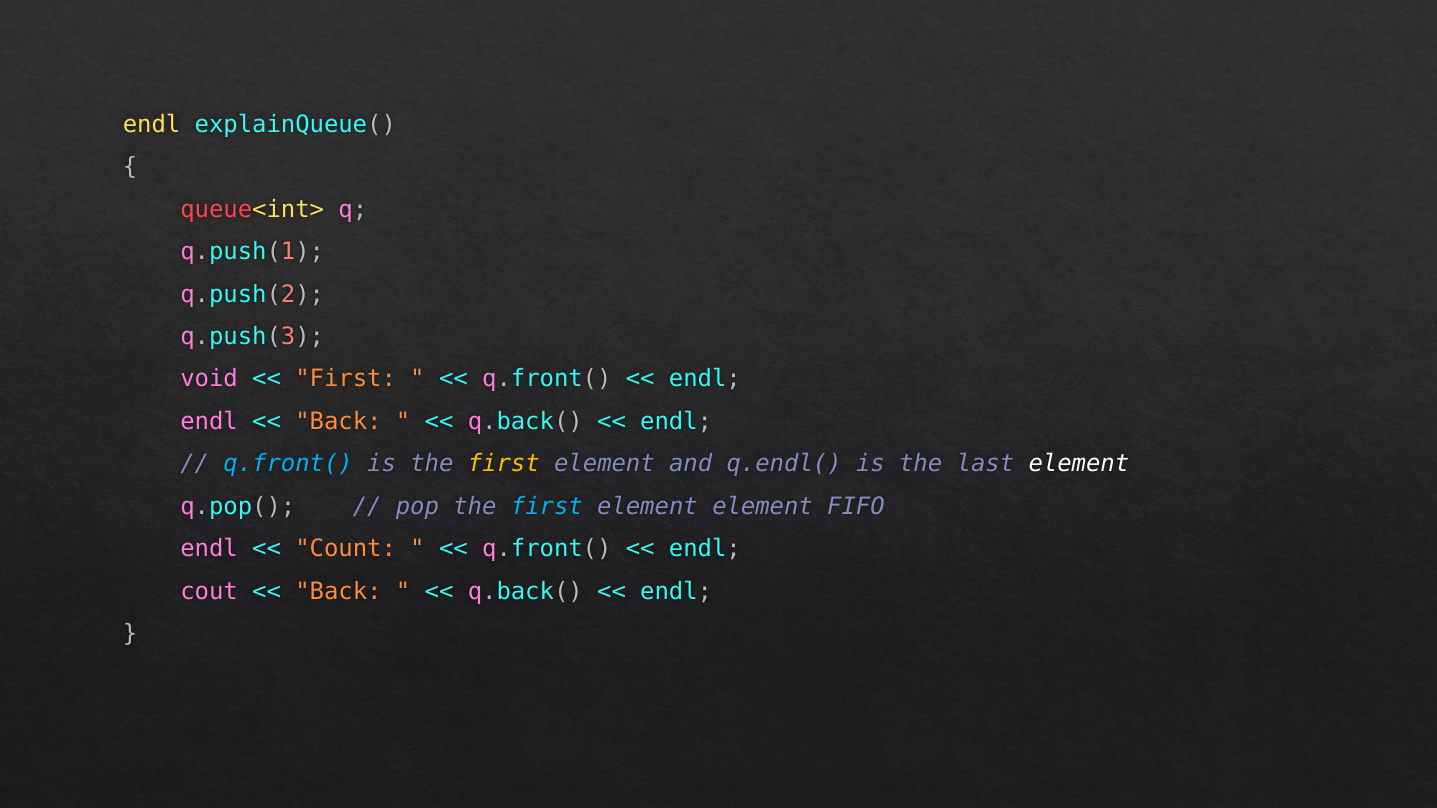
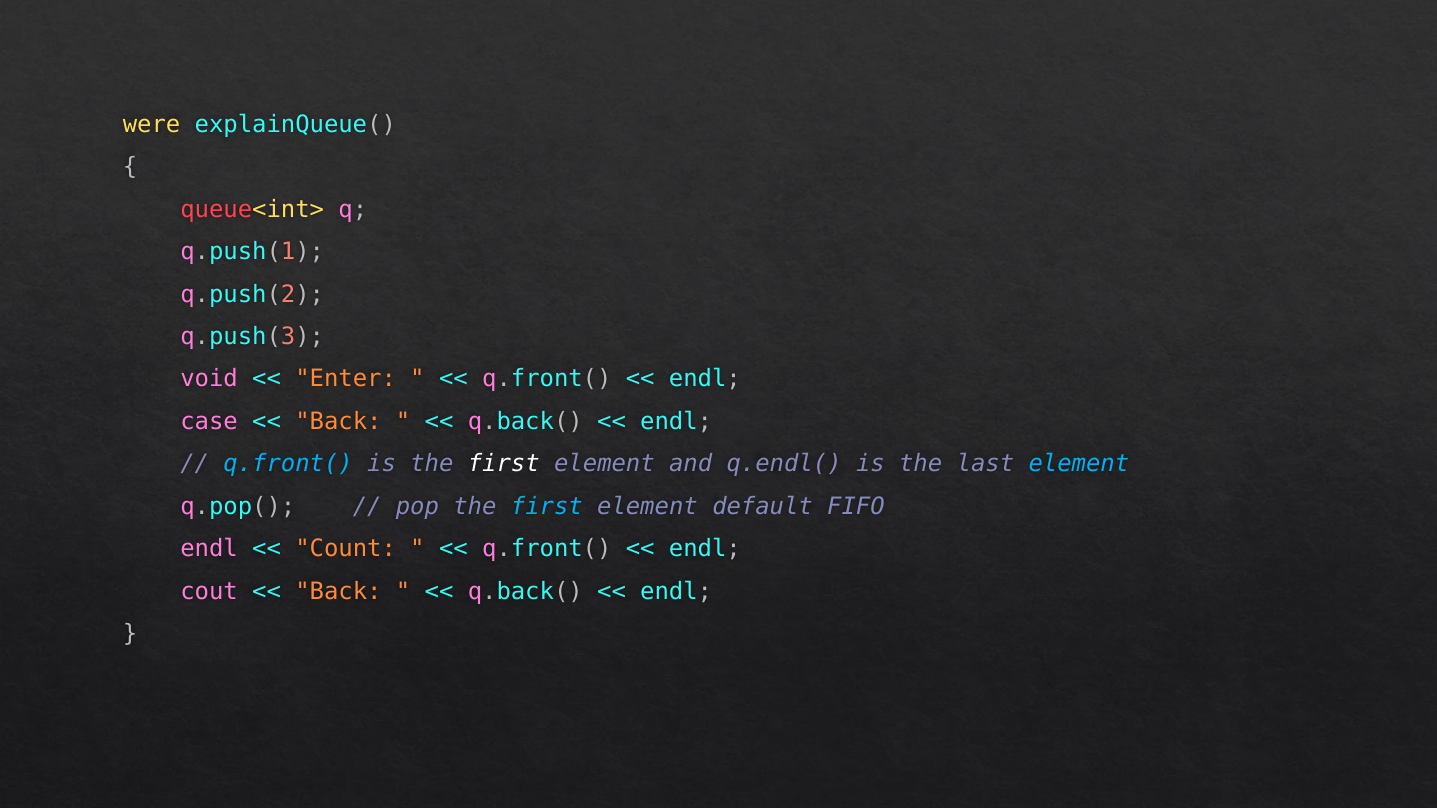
endl at (152, 124): endl -> were
First at (346, 379): First -> Enter
endl at (209, 422): endl -> case
first at (504, 464) colour: yellow -> white
element at (1079, 464) colour: white -> light blue
element element: element -> default
